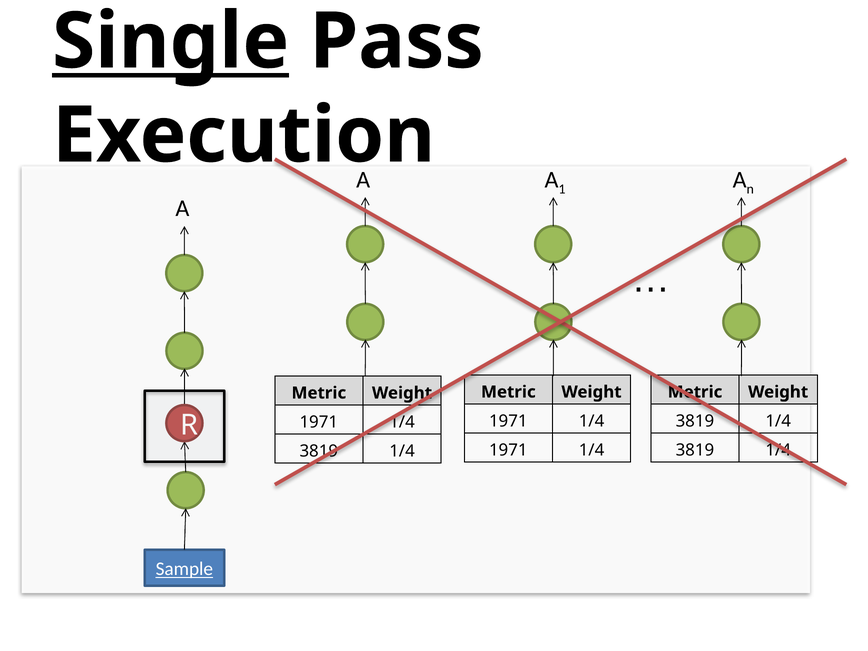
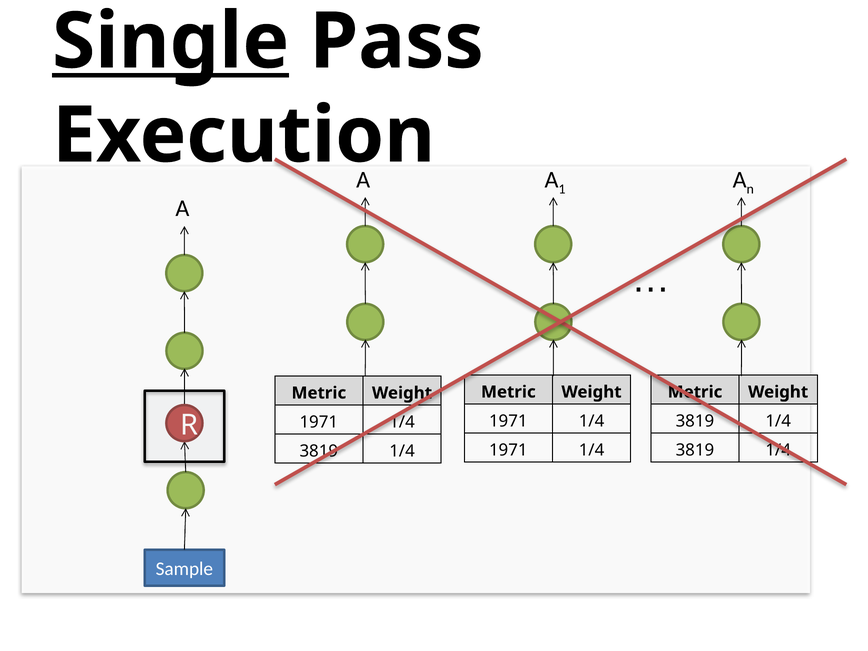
Sample underline: present -> none
